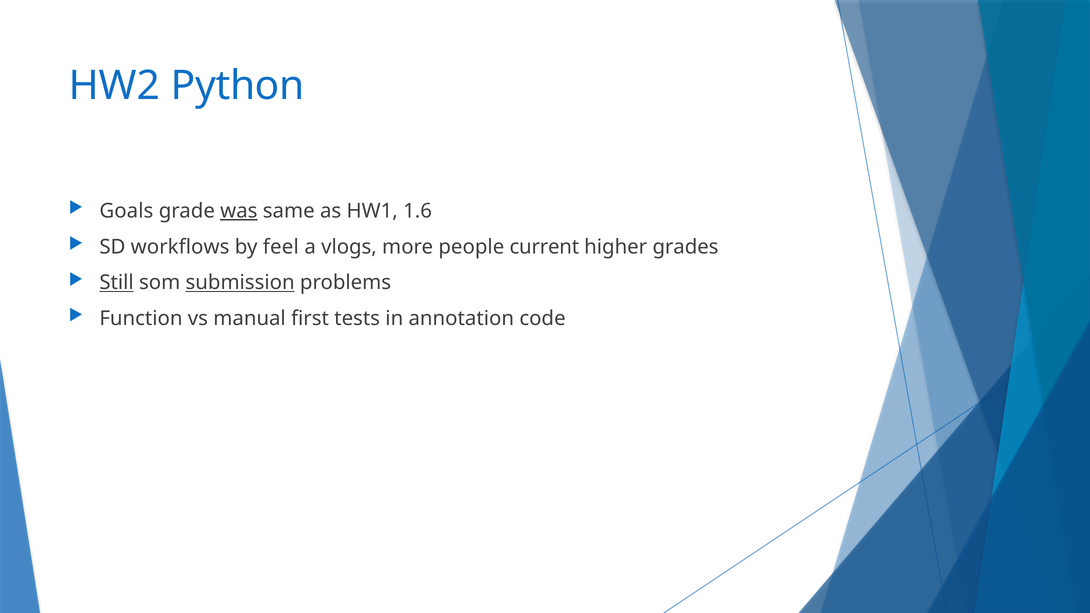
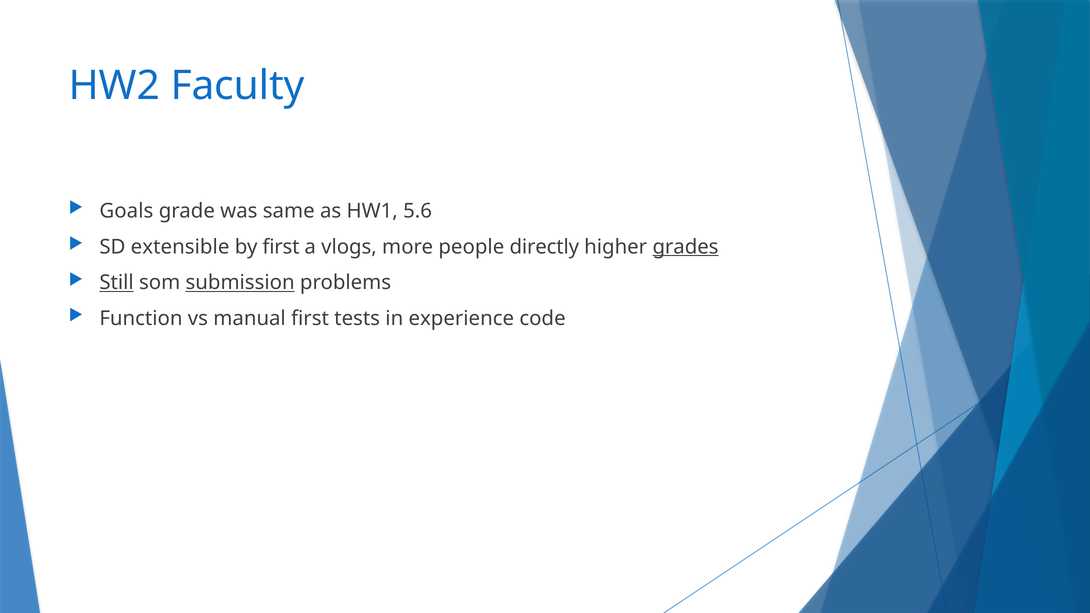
Python: Python -> Faculty
was underline: present -> none
1.6: 1.6 -> 5.6
workflows: workflows -> extensible
by feel: feel -> first
current: current -> directly
grades underline: none -> present
annotation: annotation -> experience
